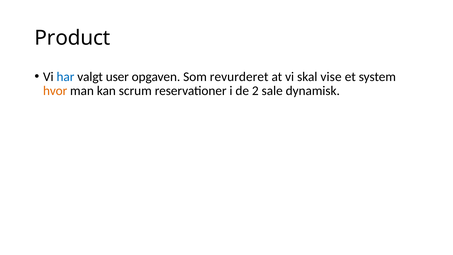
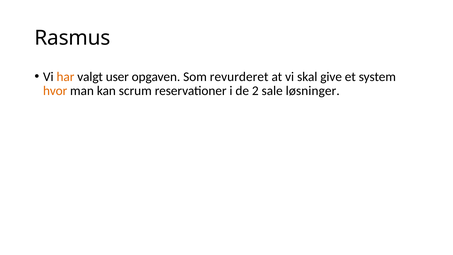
Product: Product -> Rasmus
har colour: blue -> orange
vise: vise -> give
dynamisk: dynamisk -> løsninger
